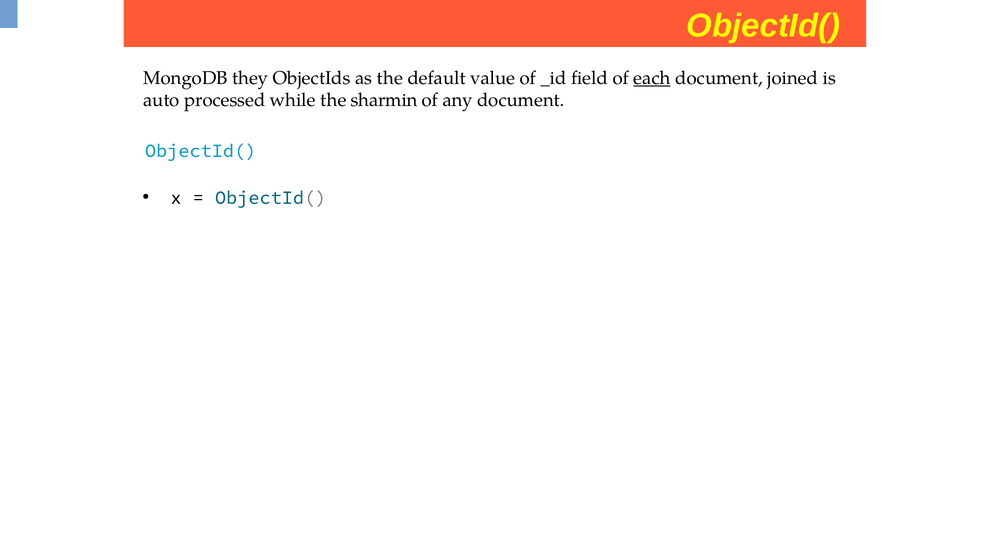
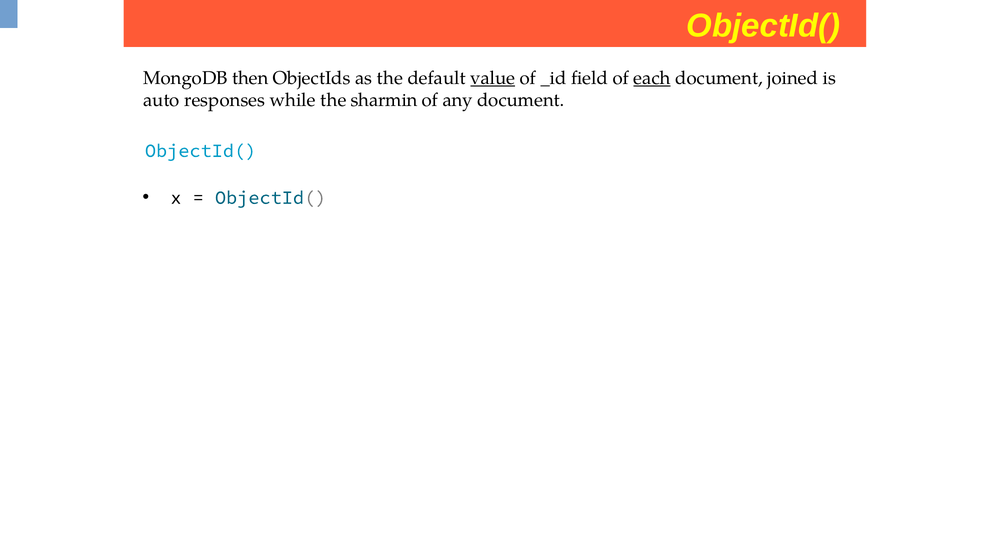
they: they -> then
value underline: none -> present
processed: processed -> responses
